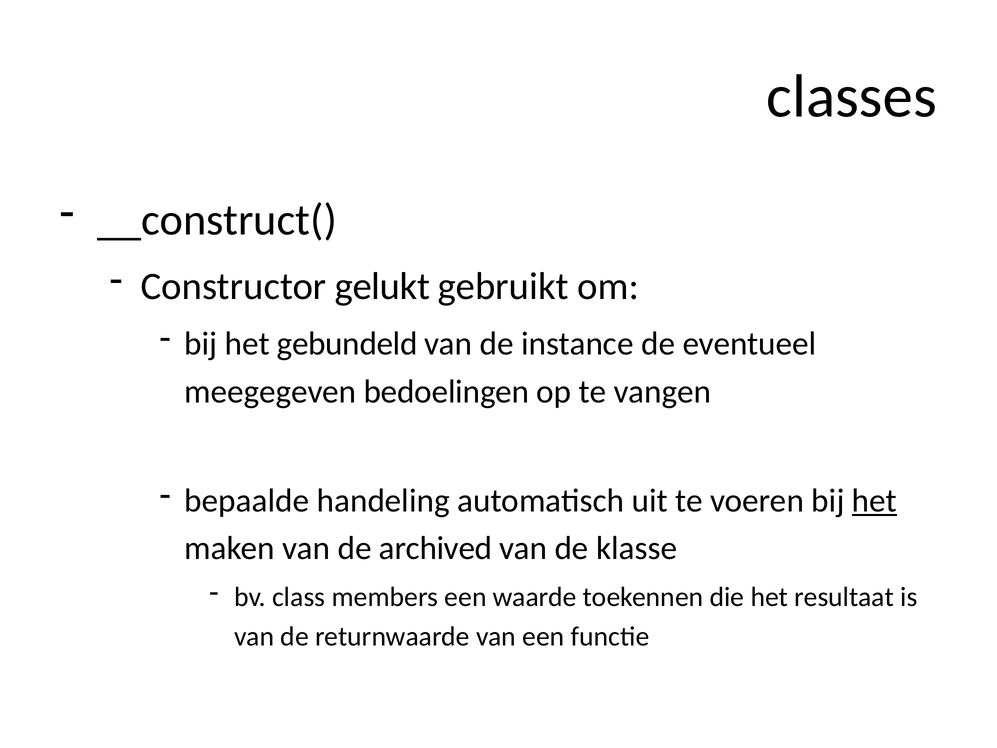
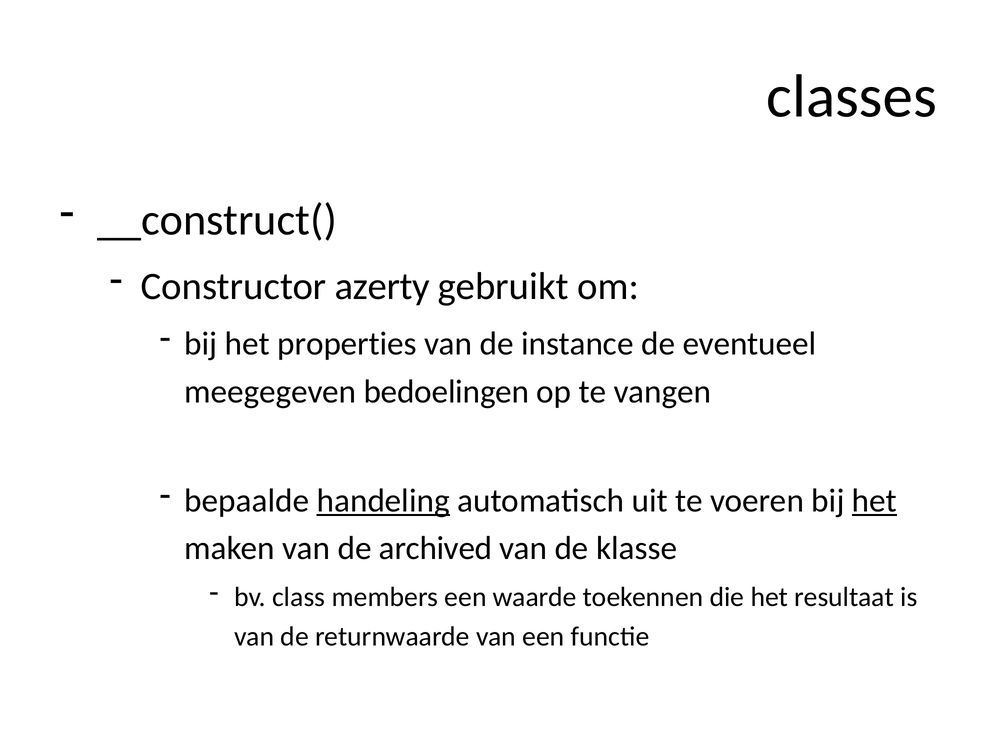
gelukt: gelukt -> azerty
gebundeld: gebundeld -> properties
handeling underline: none -> present
